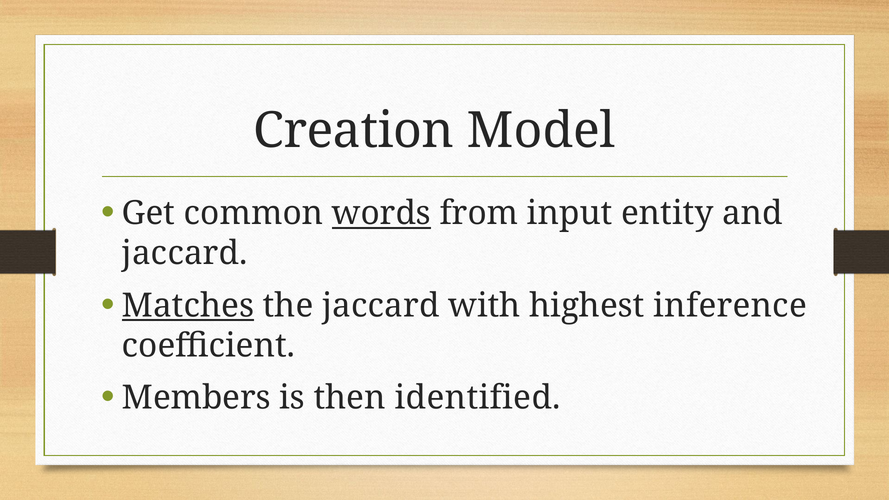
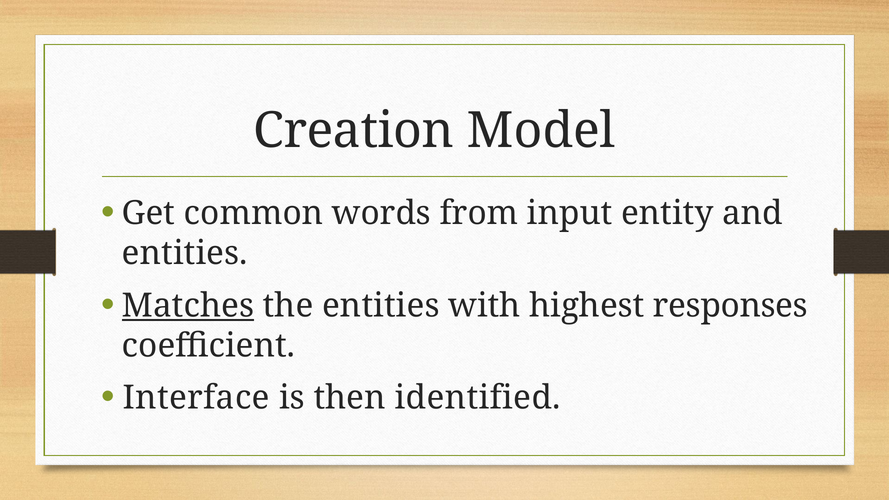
words underline: present -> none
jaccard at (185, 253): jaccard -> entities
the jaccard: jaccard -> entities
inference: inference -> responses
Members: Members -> Interface
